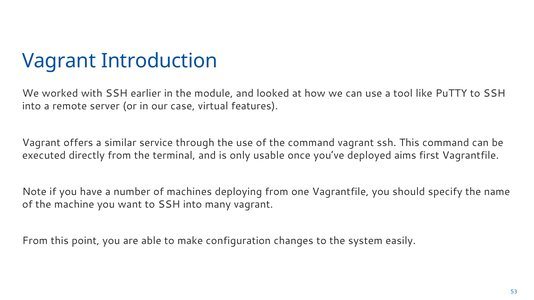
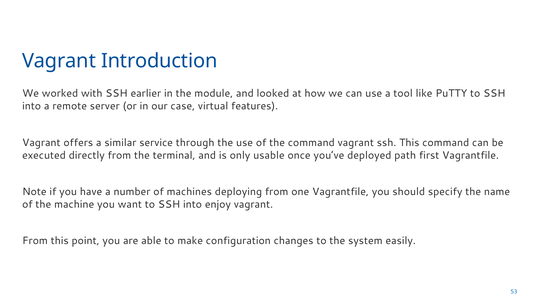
aims: aims -> path
many: many -> enjoy
